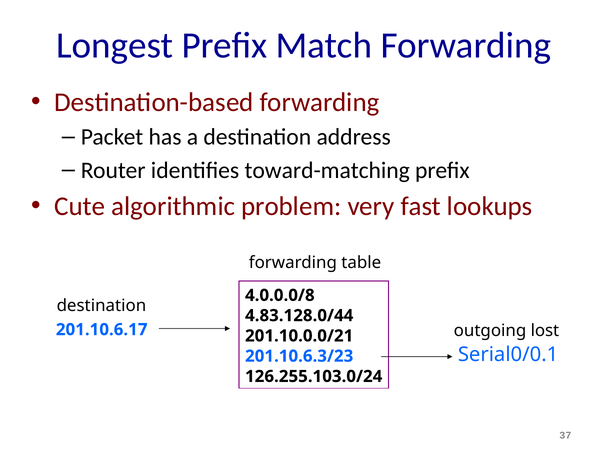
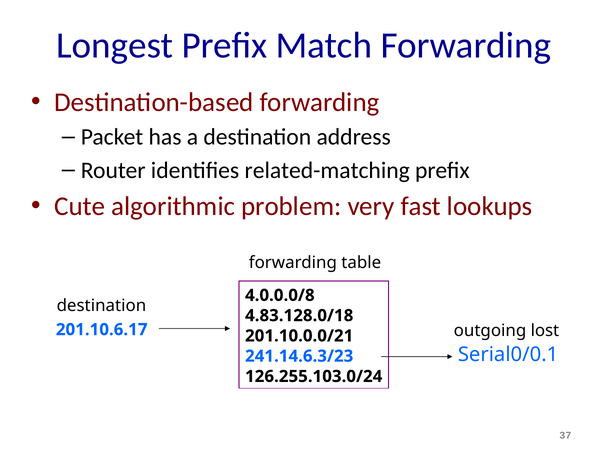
toward-matching: toward-matching -> related-matching
4.83.128.0/44: 4.83.128.0/44 -> 4.83.128.0/18
201.10.6.3/23: 201.10.6.3/23 -> 241.14.6.3/23
